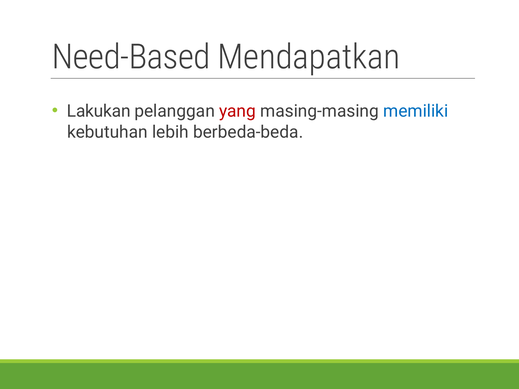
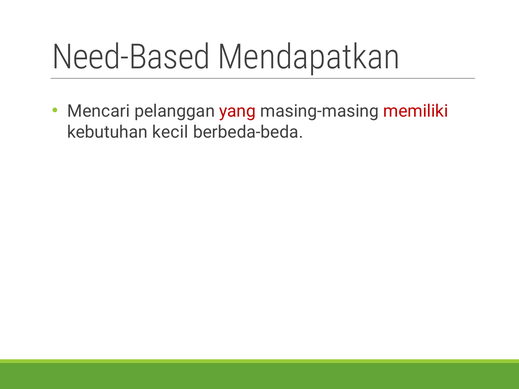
Lakukan: Lakukan -> Mencari
memiliki colour: blue -> red
lebih: lebih -> kecil
